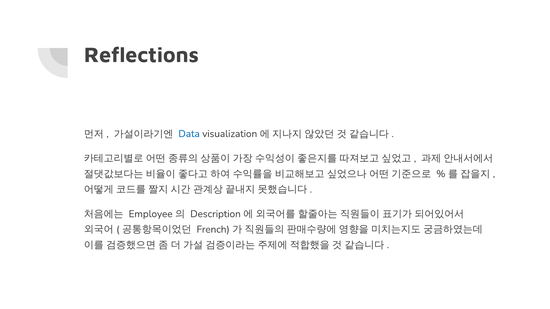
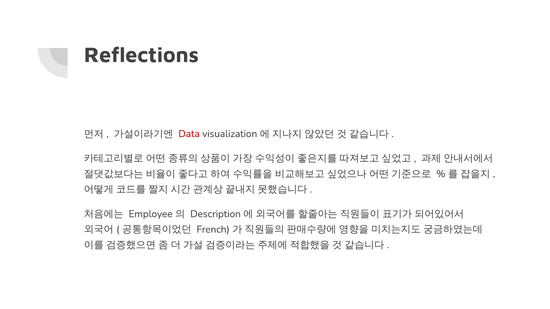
Data colour: blue -> red
